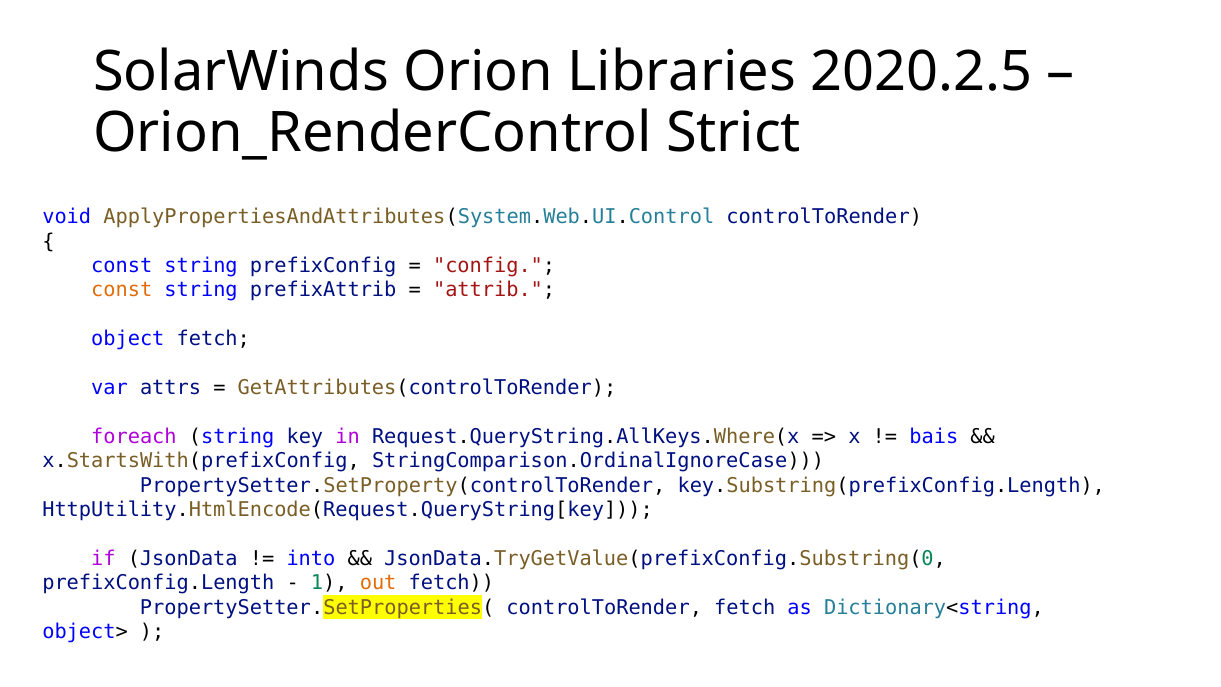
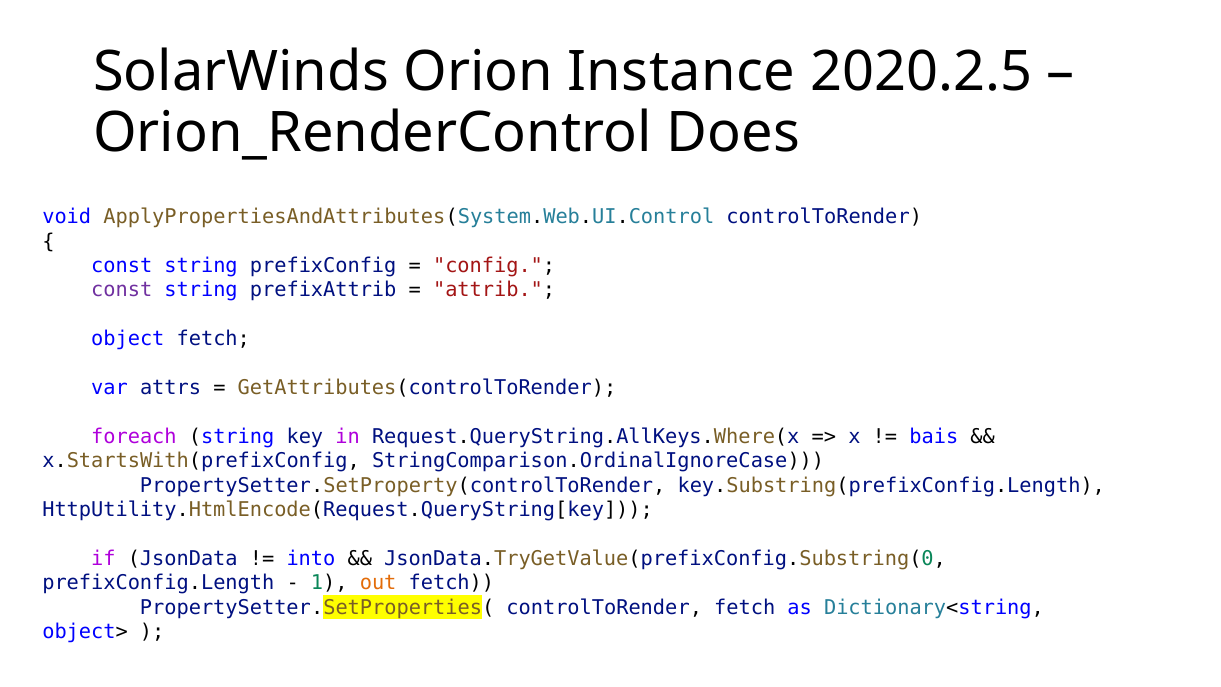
Libraries: Libraries -> Instance
Strict: Strict -> Does
const at (122, 290) colour: orange -> purple
